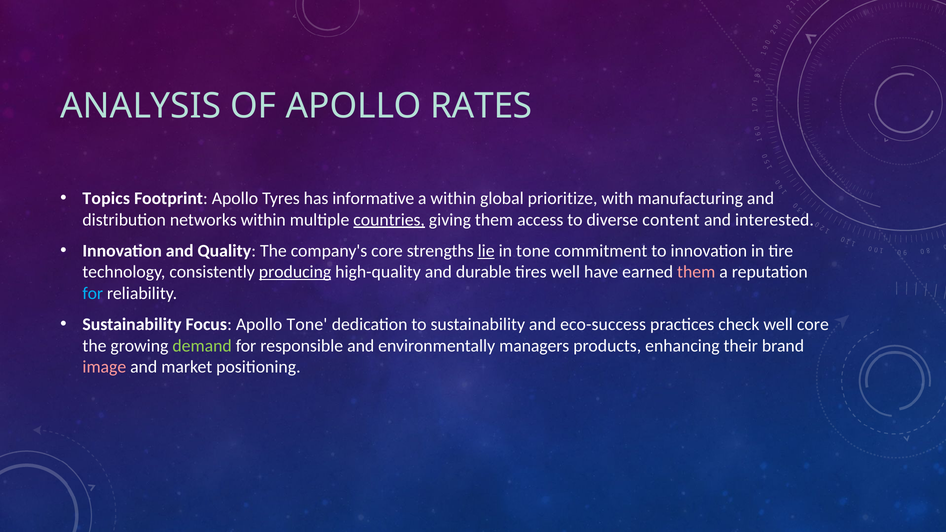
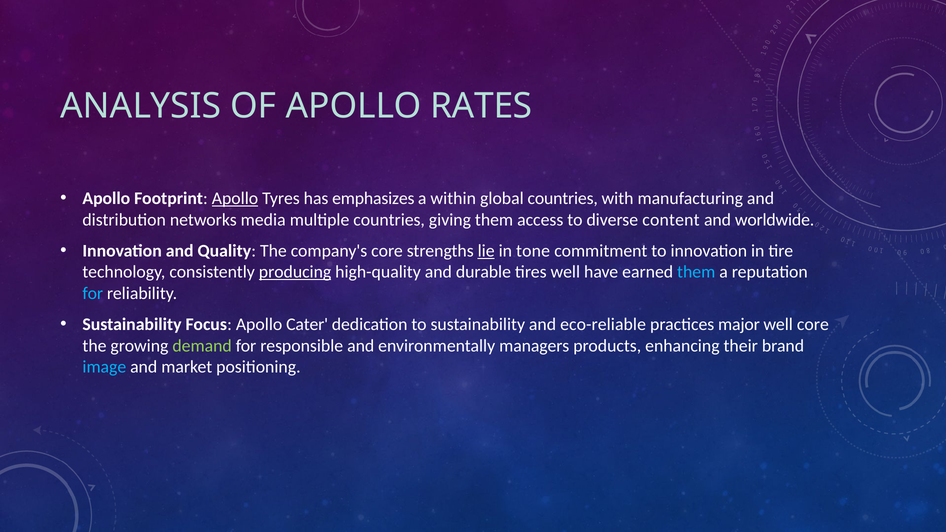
Topics at (106, 198): Topics -> Apollo
Apollo at (235, 198) underline: none -> present
informative: informative -> emphasizes
global prioritize: prioritize -> countries
networks within: within -> media
countries at (389, 220) underline: present -> none
interested: interested -> worldwide
them at (696, 272) colour: pink -> light blue
Apollo Tone: Tone -> Cater
eco-success: eco-success -> eco-reliable
check: check -> major
image colour: pink -> light blue
